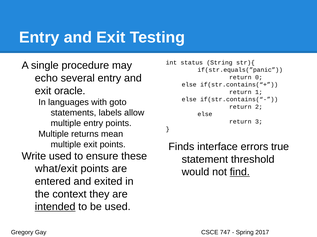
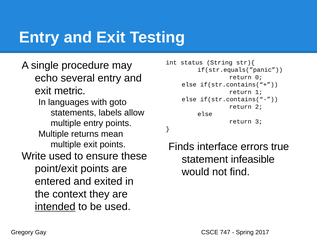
oracle: oracle -> metric
threshold: threshold -> infeasible
what/exit: what/exit -> point/exit
find underline: present -> none
